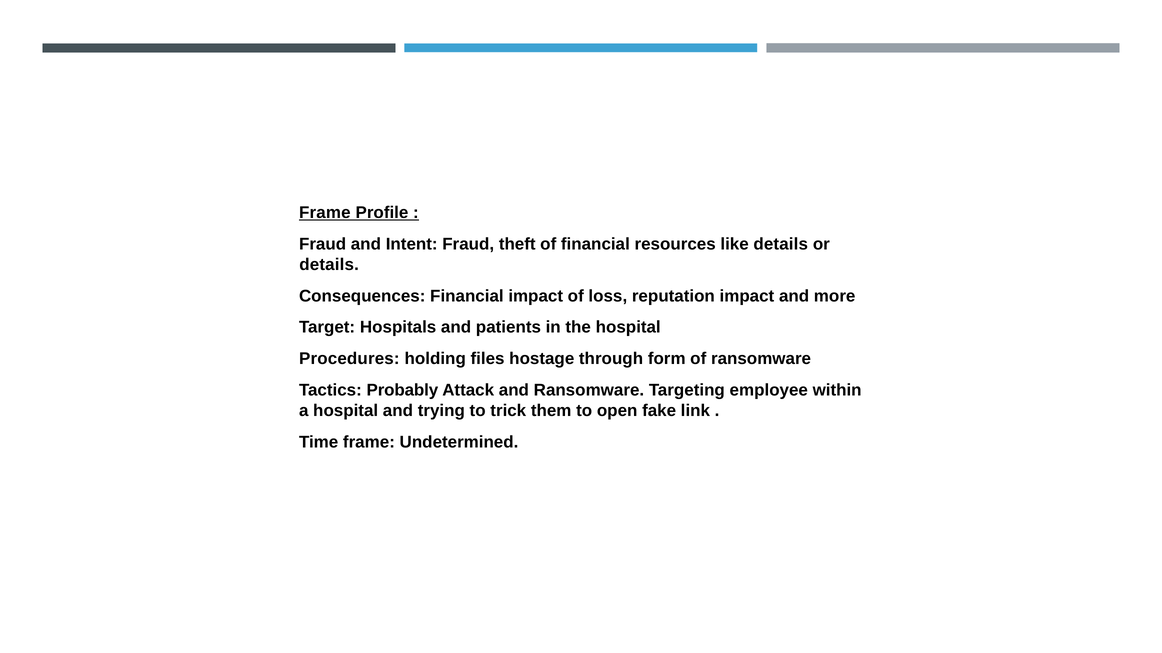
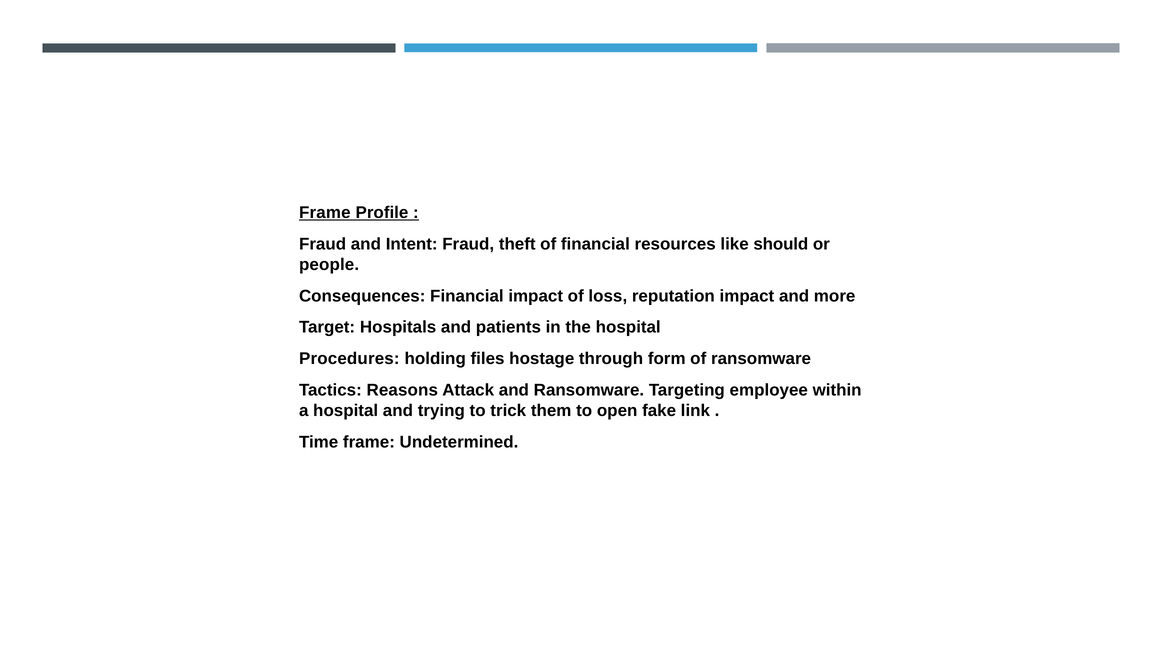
like details: details -> should
details at (329, 265): details -> people
Probably: Probably -> Reasons
